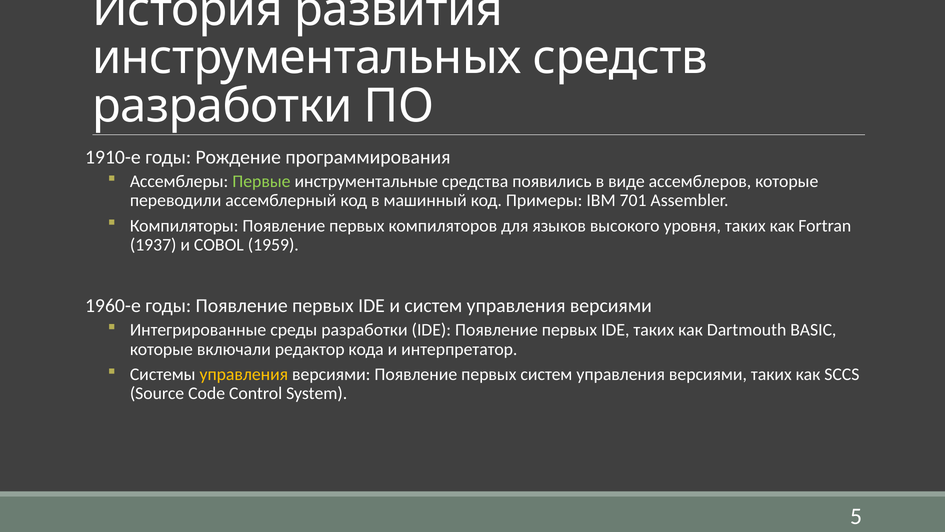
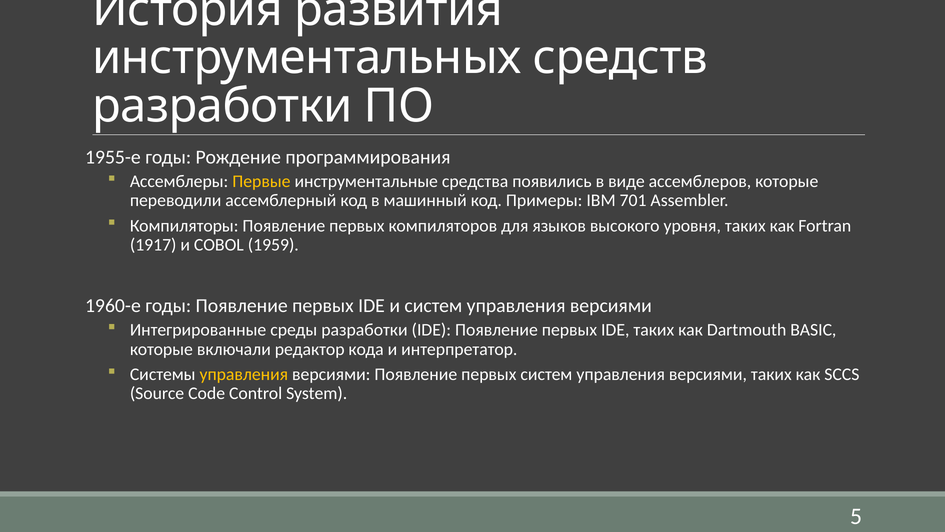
1910-е: 1910-е -> 1955-е
Первые colour: light green -> yellow
1937: 1937 -> 1917
